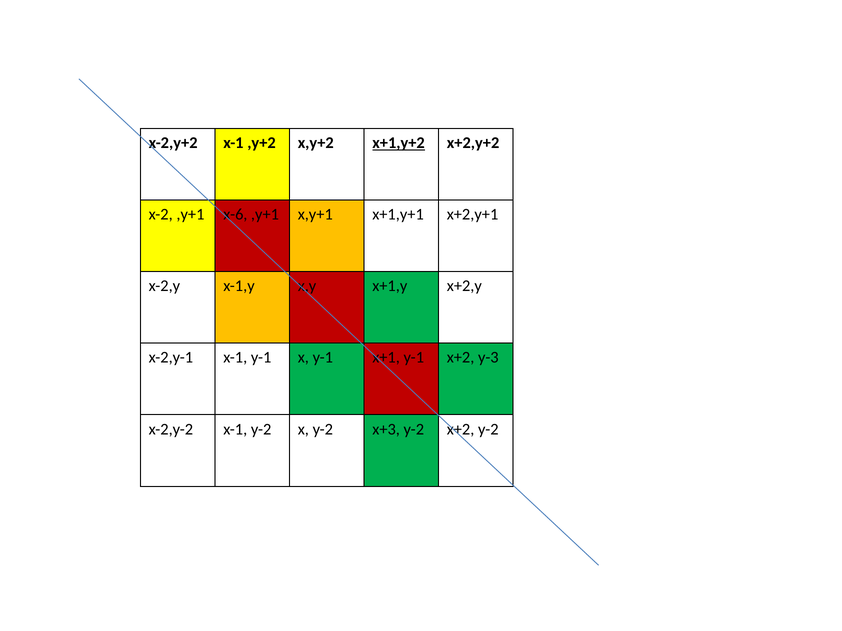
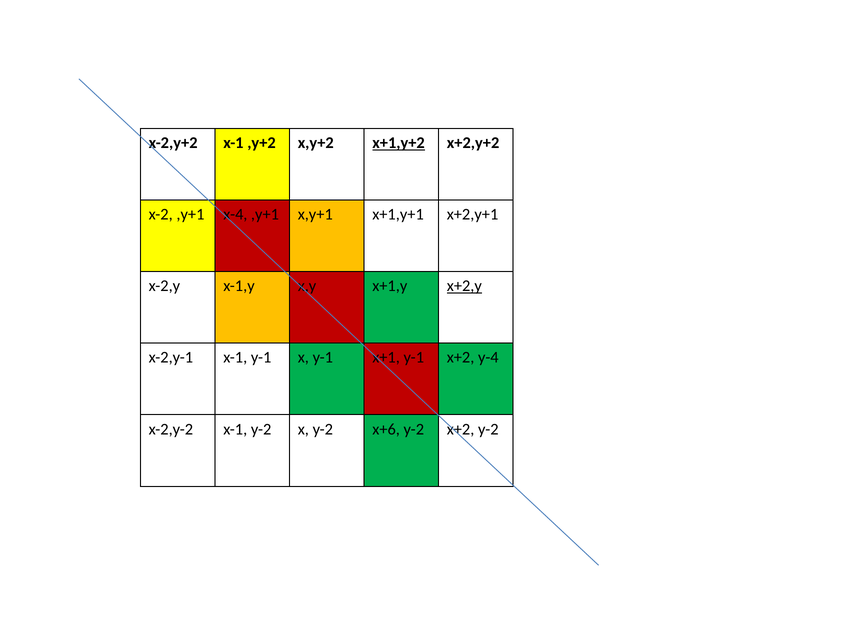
x-6: x-6 -> x-4
x+2,y underline: none -> present
y-3: y-3 -> y-4
x+3: x+3 -> x+6
